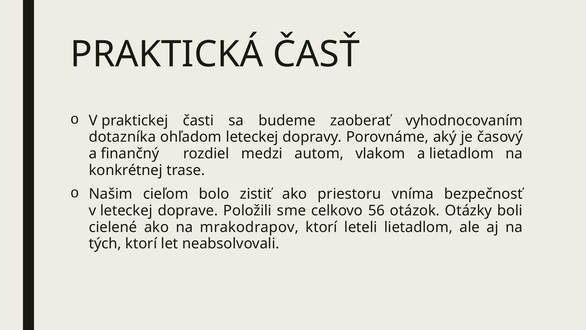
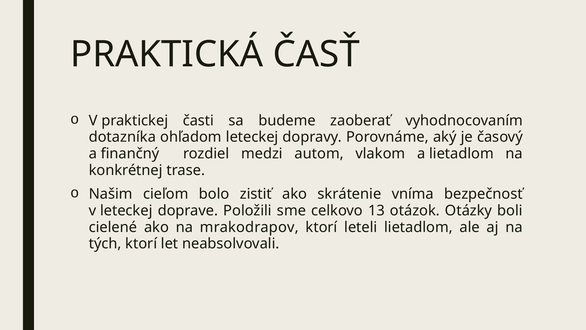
priestoru: priestoru -> skrátenie
56: 56 -> 13
